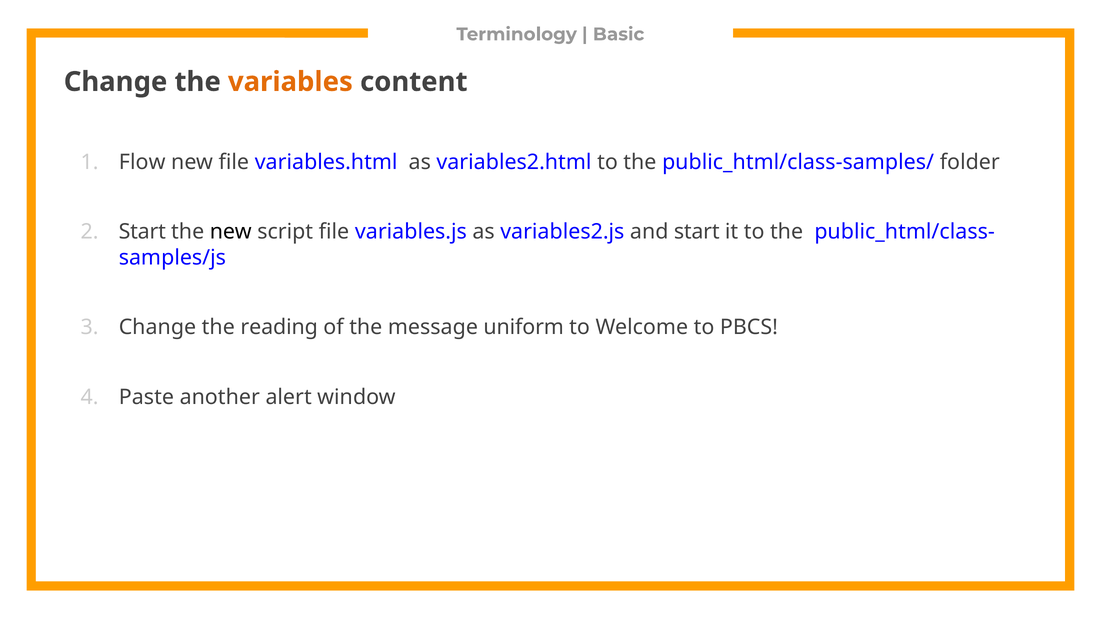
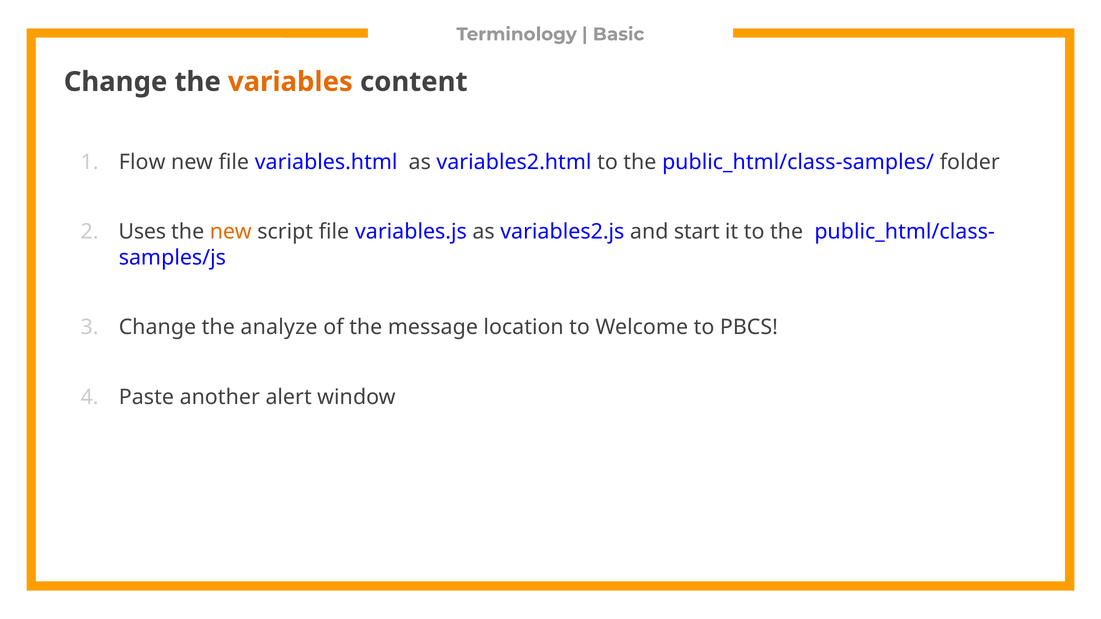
Start at (142, 232): Start -> Uses
new at (231, 232) colour: black -> orange
reading: reading -> analyze
uniform: uniform -> location
